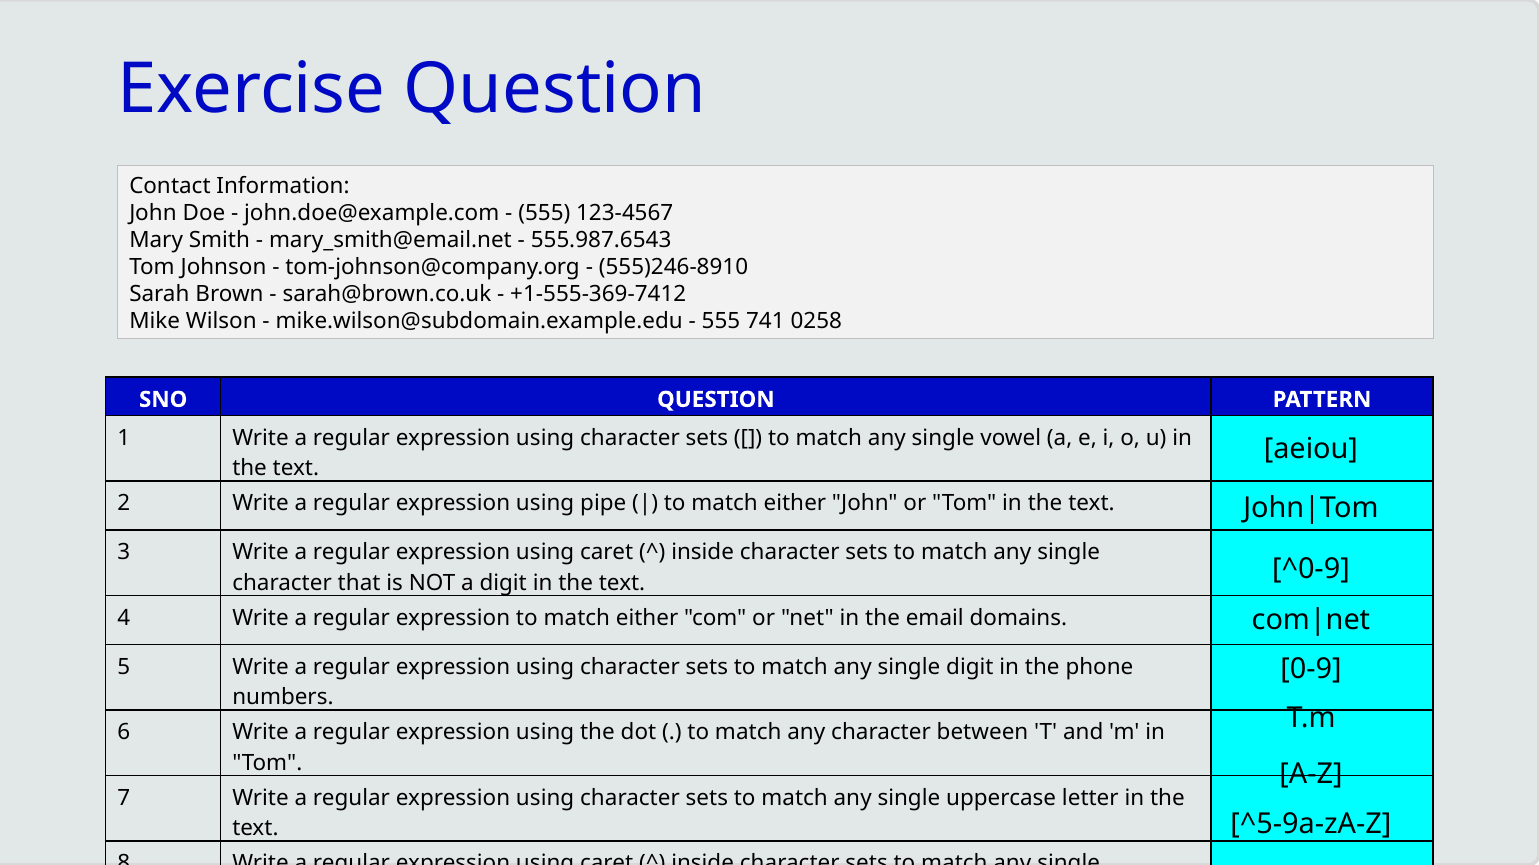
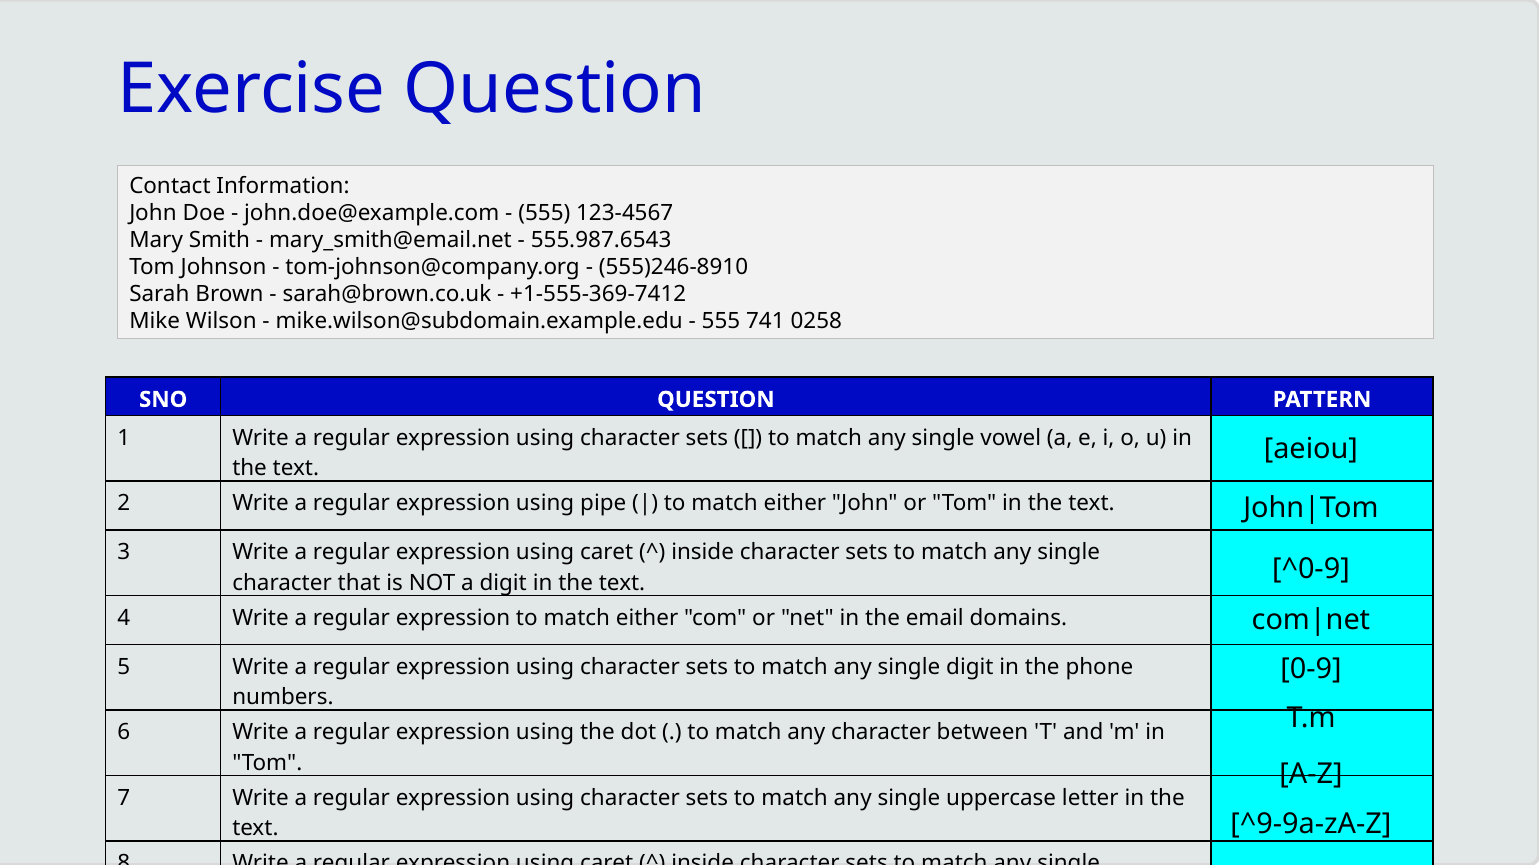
^5-9a-zA-Z: ^5-9a-zA-Z -> ^9-9a-zA-Z
